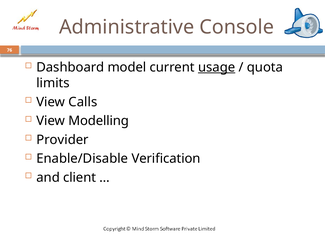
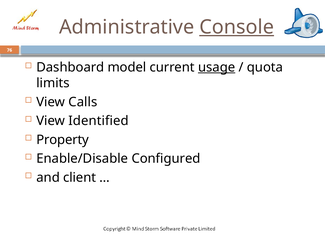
Console underline: none -> present
Modelling: Modelling -> Identified
Provider: Provider -> Property
Verification: Verification -> Configured
